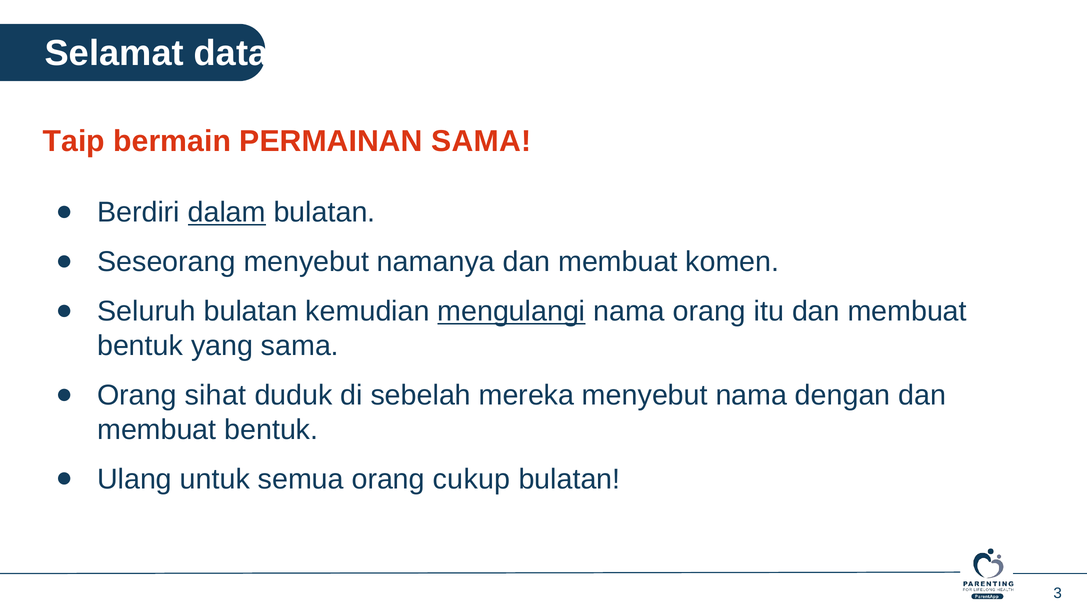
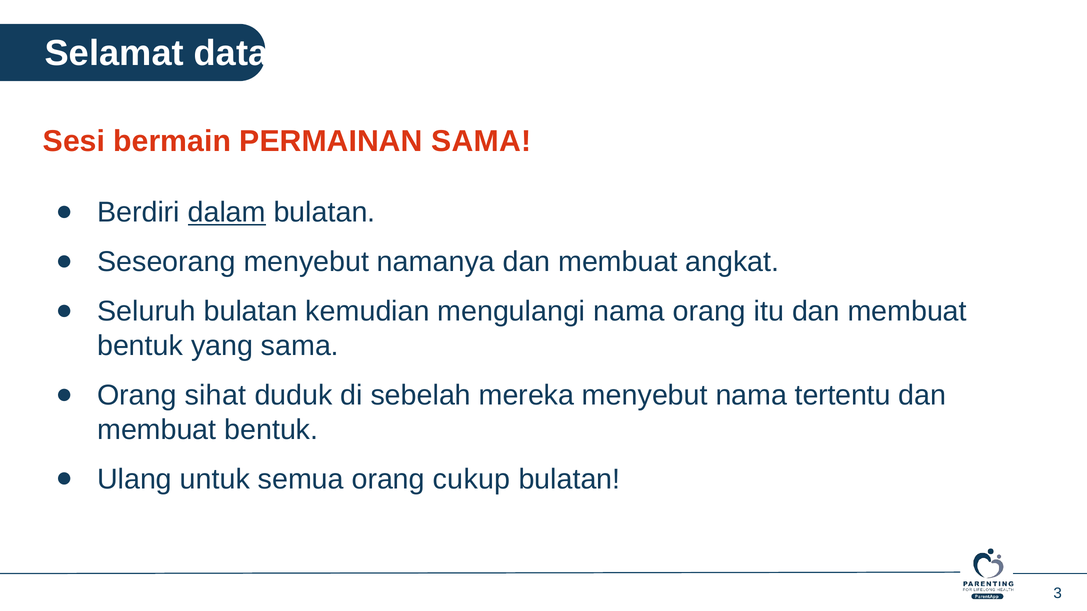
Taip: Taip -> Sesi
komen: komen -> angkat
mengulangi underline: present -> none
dengan: dengan -> tertentu
